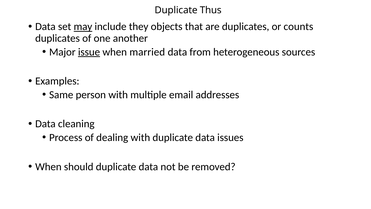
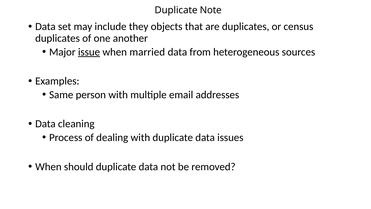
Thus: Thus -> Note
may underline: present -> none
counts: counts -> census
